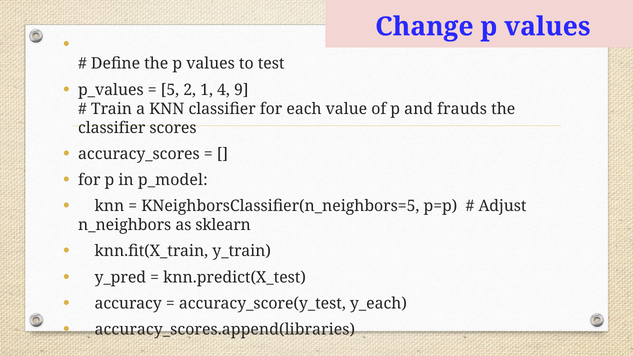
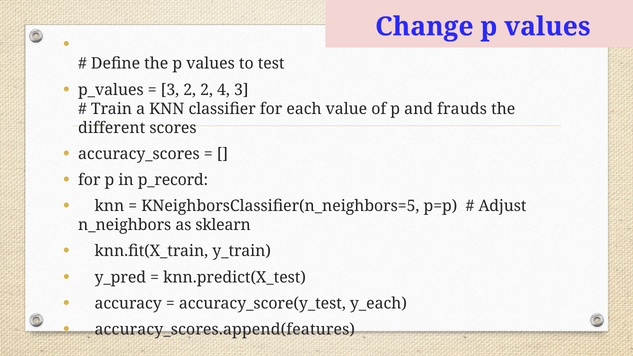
5 at (170, 90): 5 -> 3
2 1: 1 -> 2
4 9: 9 -> 3
classifier at (112, 128): classifier -> different
p_model: p_model -> p_record
accuracy_scores.append(libraries: accuracy_scores.append(libraries -> accuracy_scores.append(features
